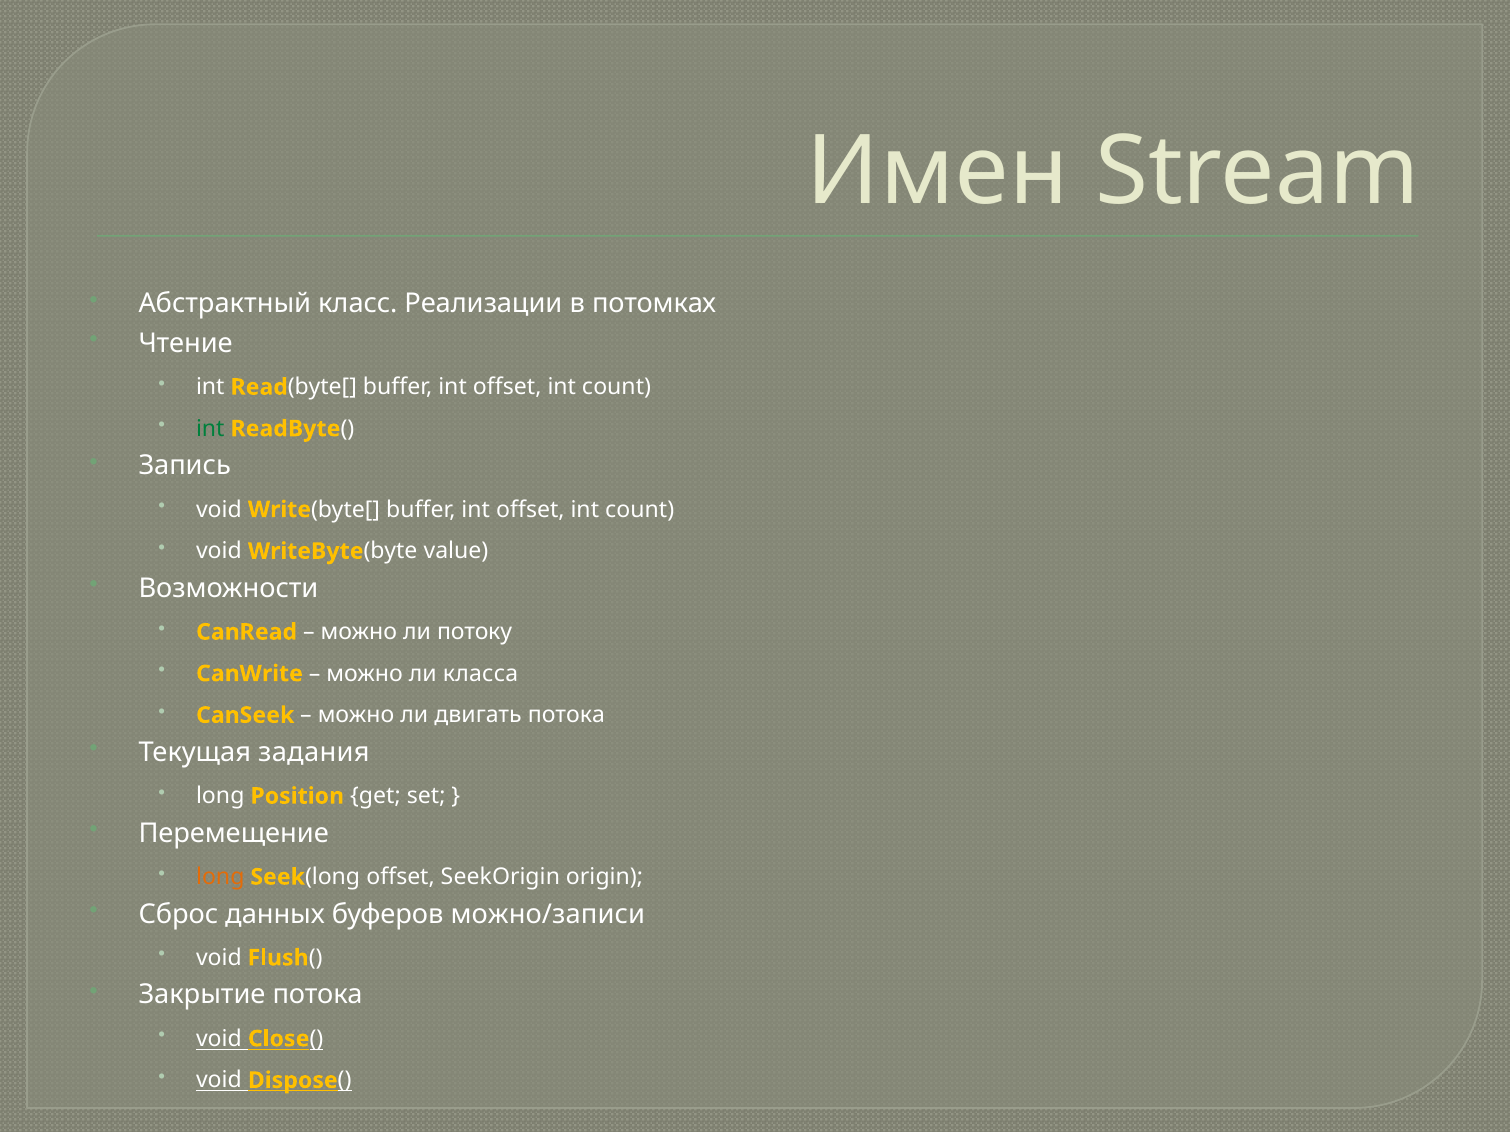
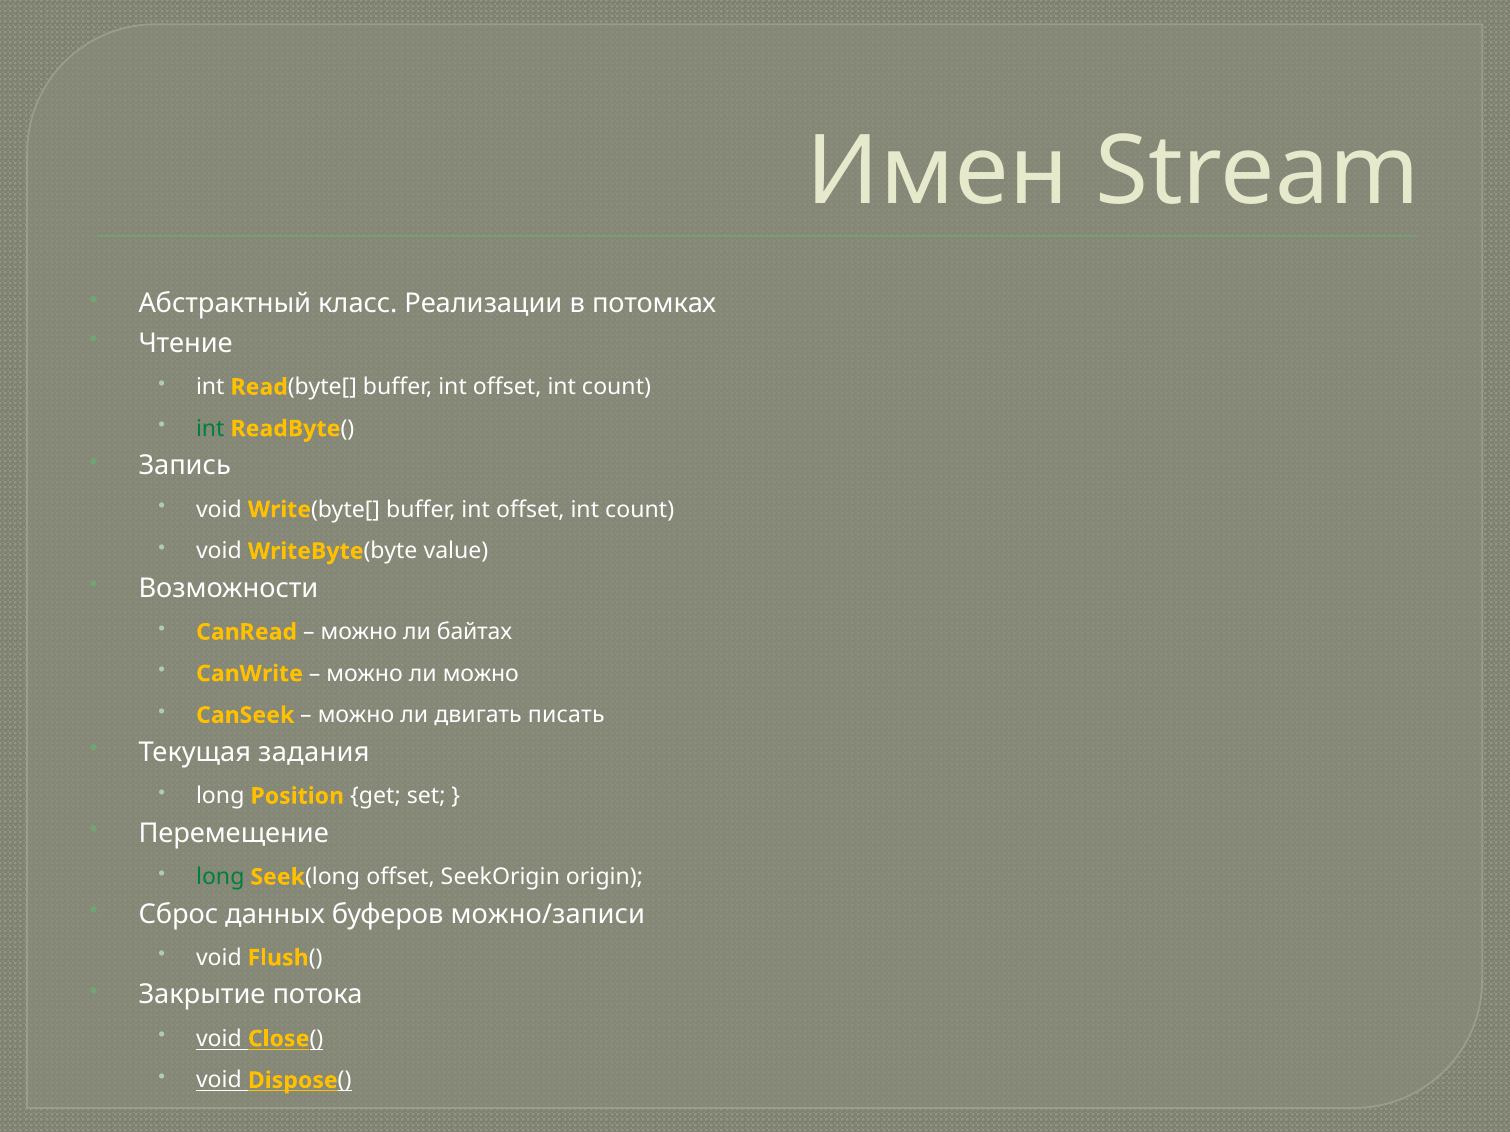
потоку: потоку -> байтах
ли класса: класса -> можно
двигать потока: потока -> писать
long at (220, 877) colour: orange -> green
